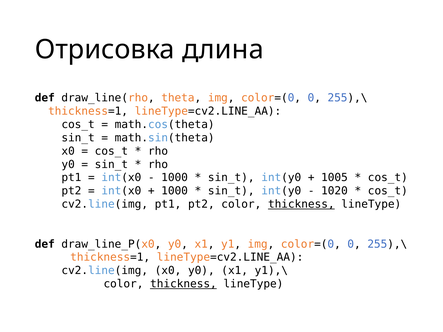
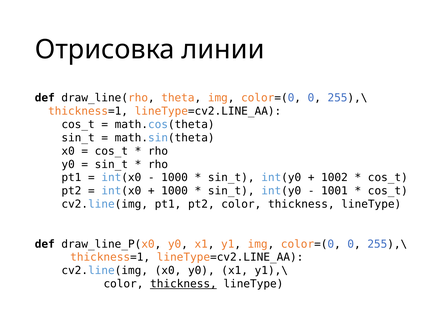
длина: длина -> линии
1005: 1005 -> 1002
1020: 1020 -> 1001
thickness at (301, 204) underline: present -> none
